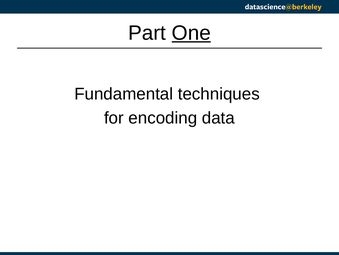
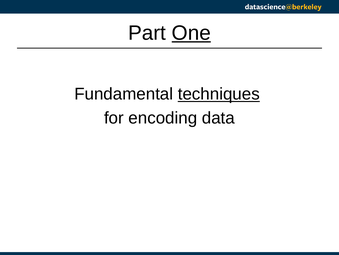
techniques underline: none -> present
